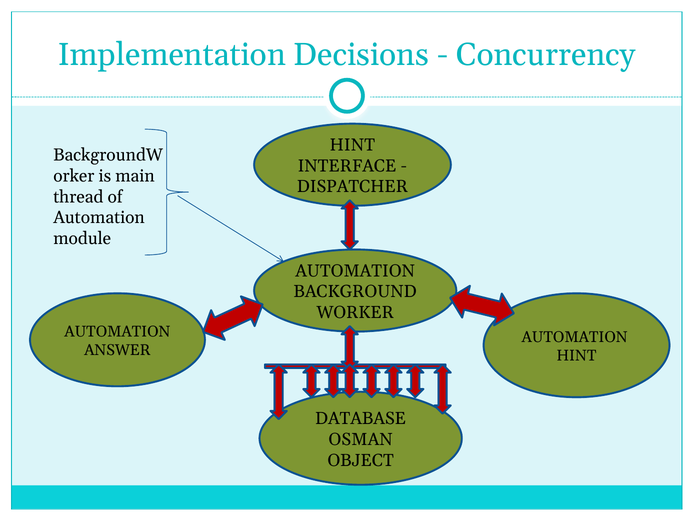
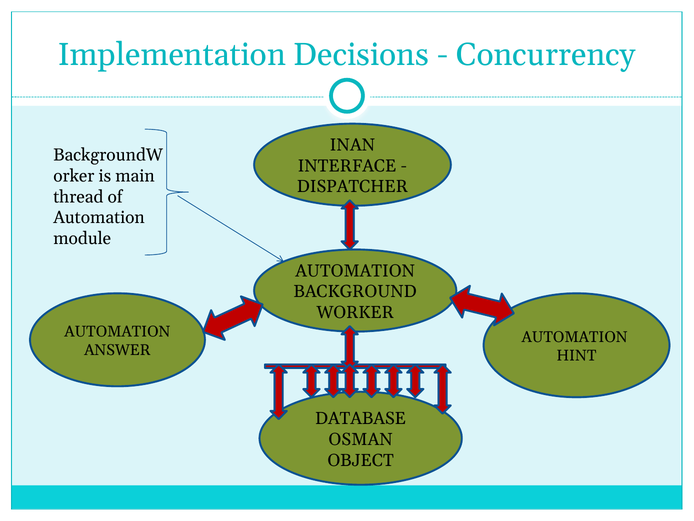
HINT at (352, 145): HINT -> INAN
